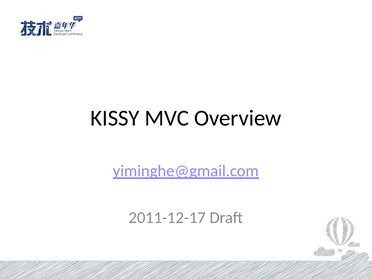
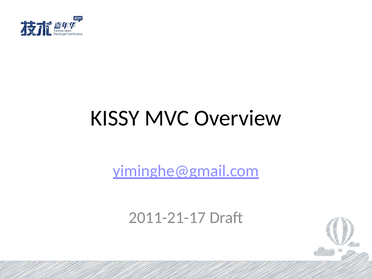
2011-12-17: 2011-12-17 -> 2011-21-17
